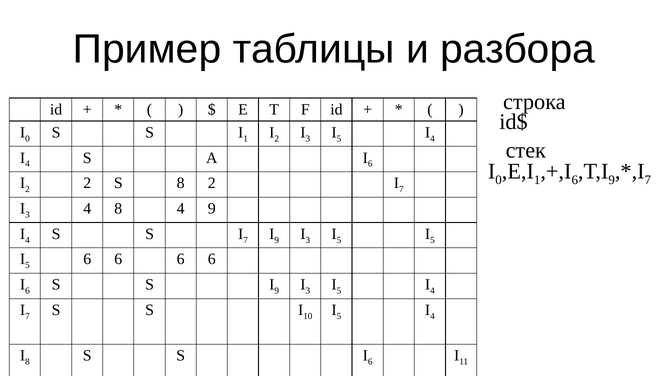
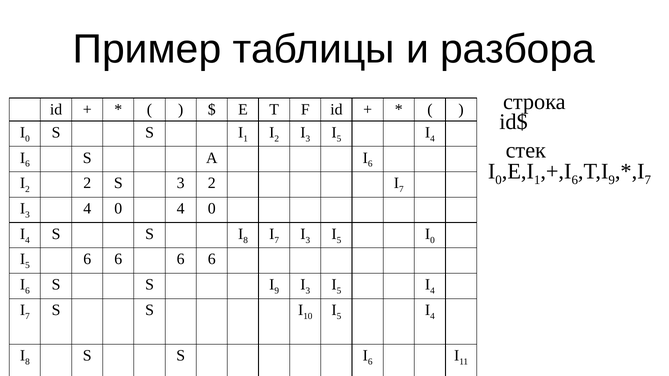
4 at (28, 164): 4 -> 6
S 8: 8 -> 3
3 4 8: 8 -> 0
9 at (212, 209): 9 -> 0
7 at (246, 240): 7 -> 8
9 at (277, 240): 9 -> 7
5 at (433, 240): 5 -> 0
